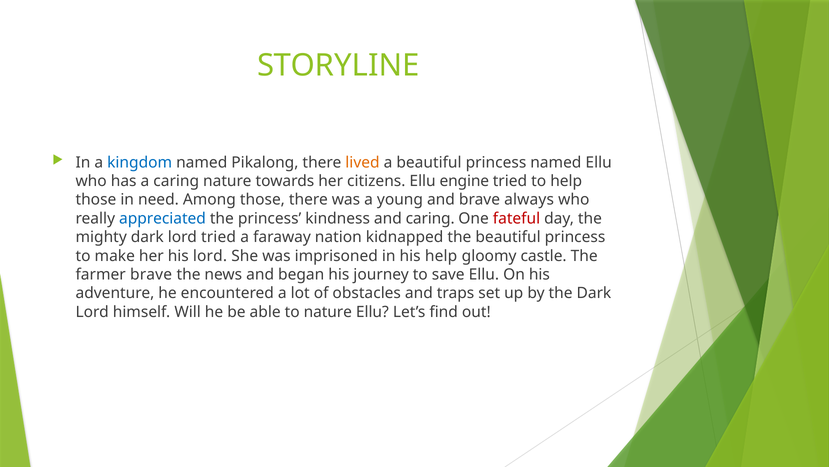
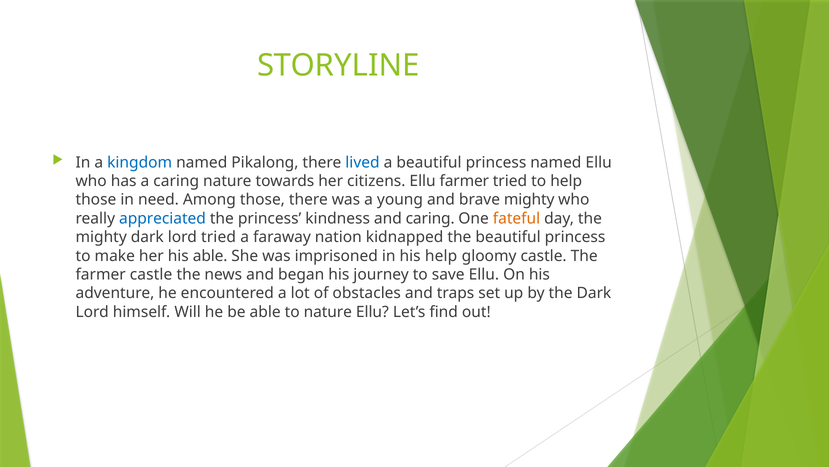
lived colour: orange -> blue
Ellu engine: engine -> farmer
brave always: always -> mighty
fateful colour: red -> orange
his lord: lord -> able
farmer brave: brave -> castle
